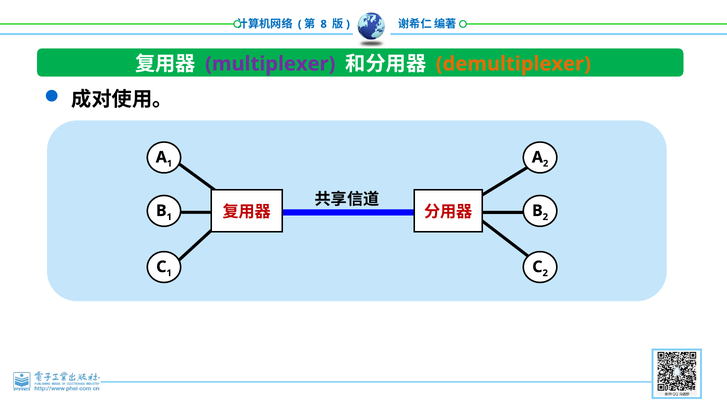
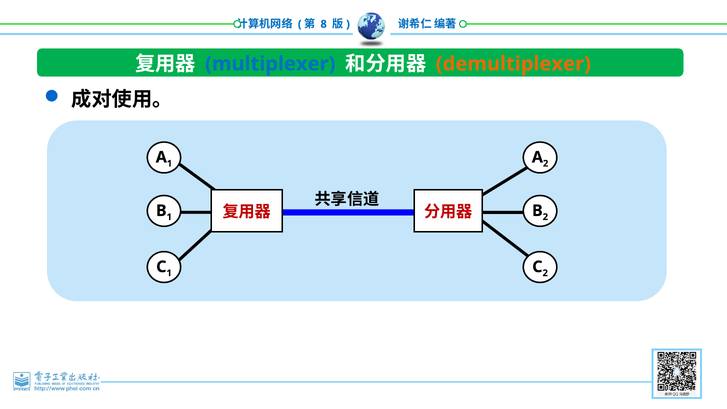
multiplexer colour: purple -> blue
